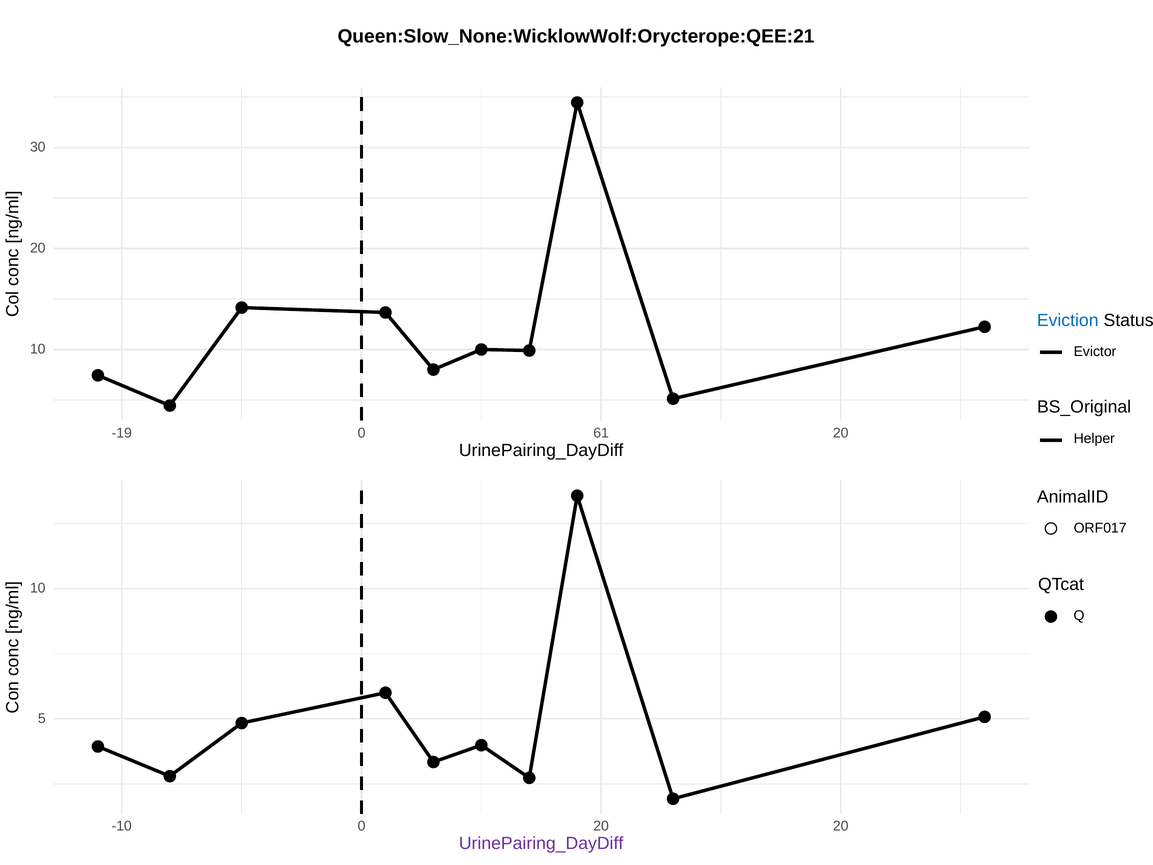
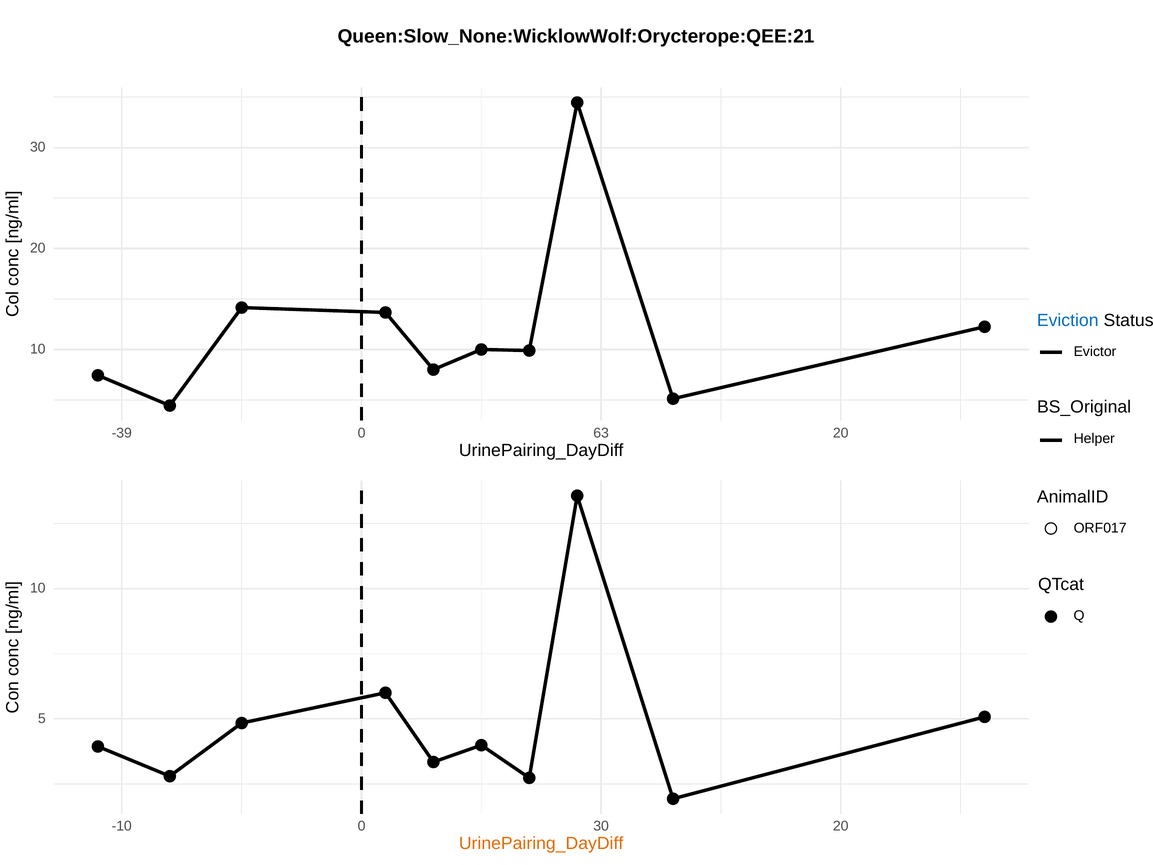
-19: -19 -> -39
61: 61 -> 63
0 20: 20 -> 30
UrinePairing_DayDiff at (541, 843) colour: purple -> orange
